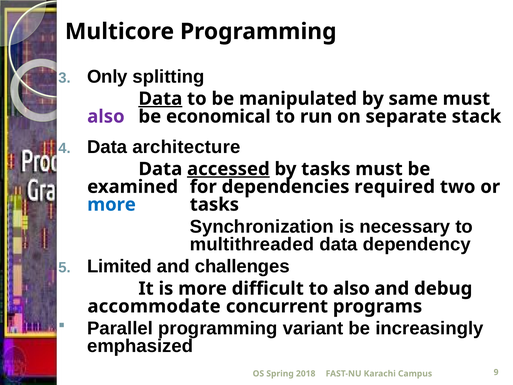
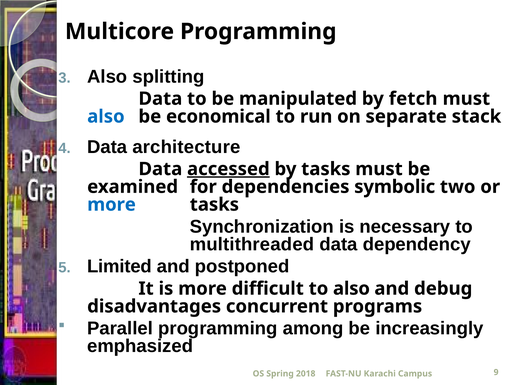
Only at (107, 77): Only -> Also
Data at (160, 99) underline: present -> none
same: same -> fetch
also at (106, 116) colour: purple -> blue
required: required -> symbolic
challenges: challenges -> postponed
accommodate: accommodate -> disadvantages
variant: variant -> among
